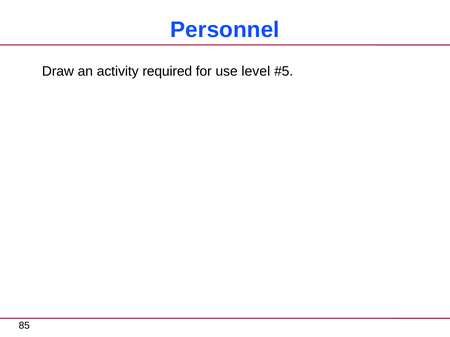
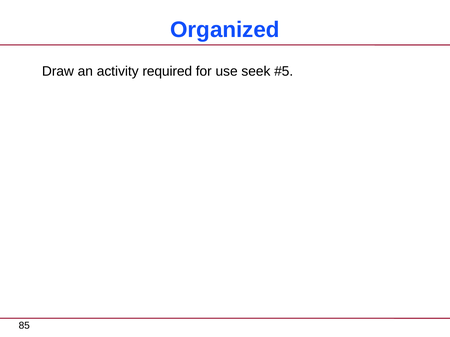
Personnel: Personnel -> Organized
level: level -> seek
